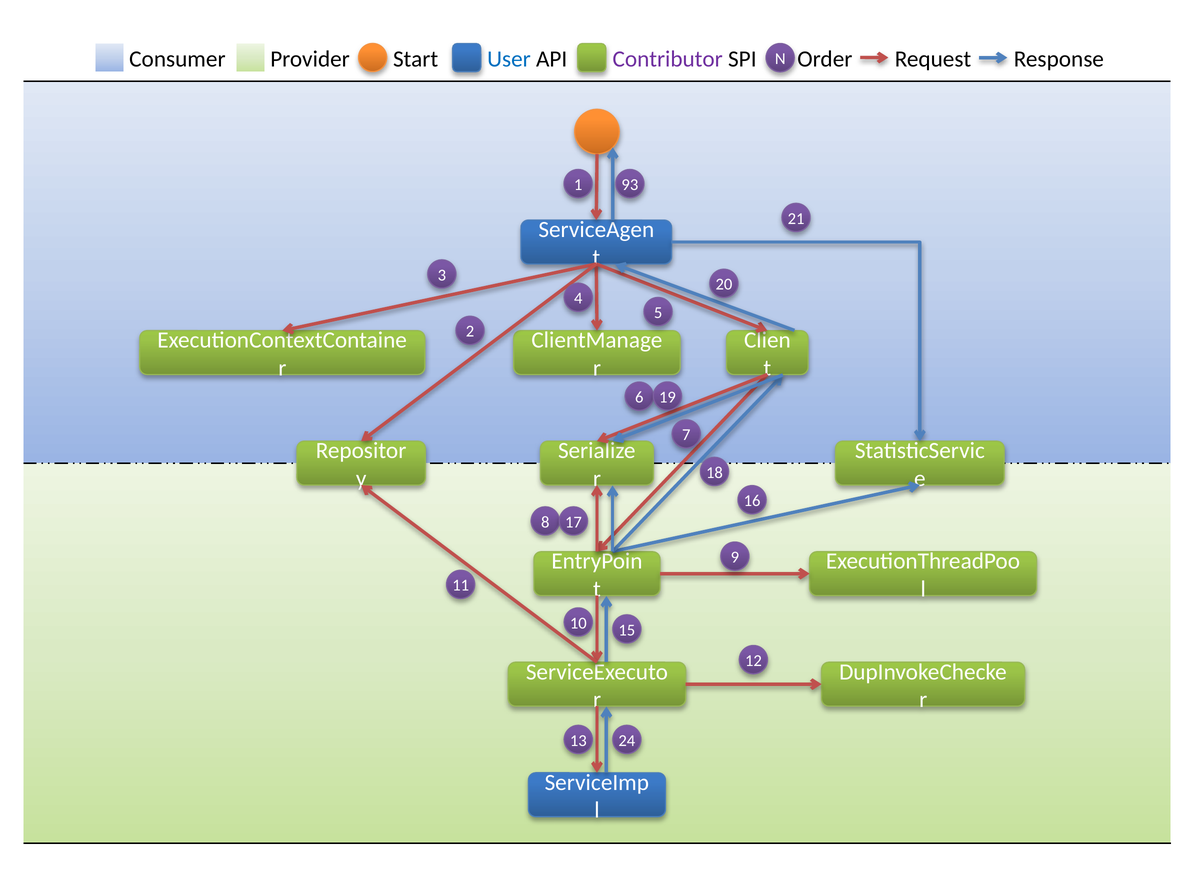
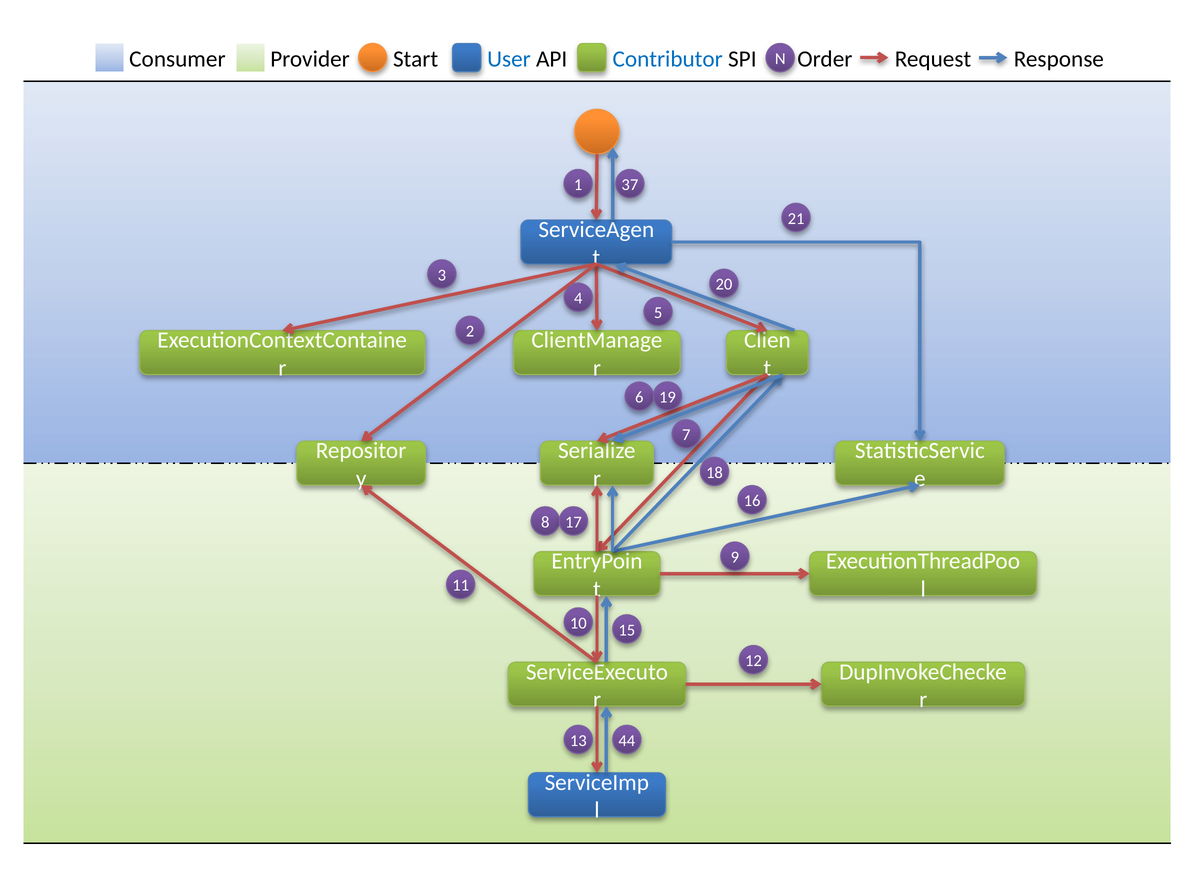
Contributor colour: purple -> blue
93: 93 -> 37
24: 24 -> 44
